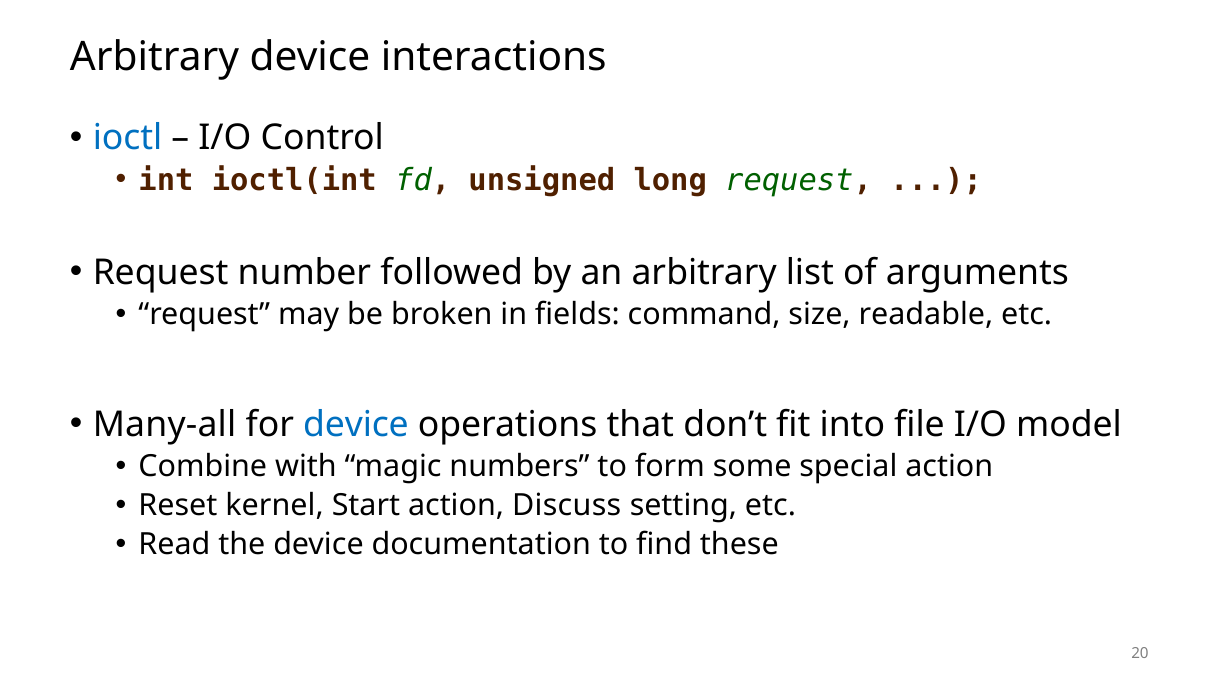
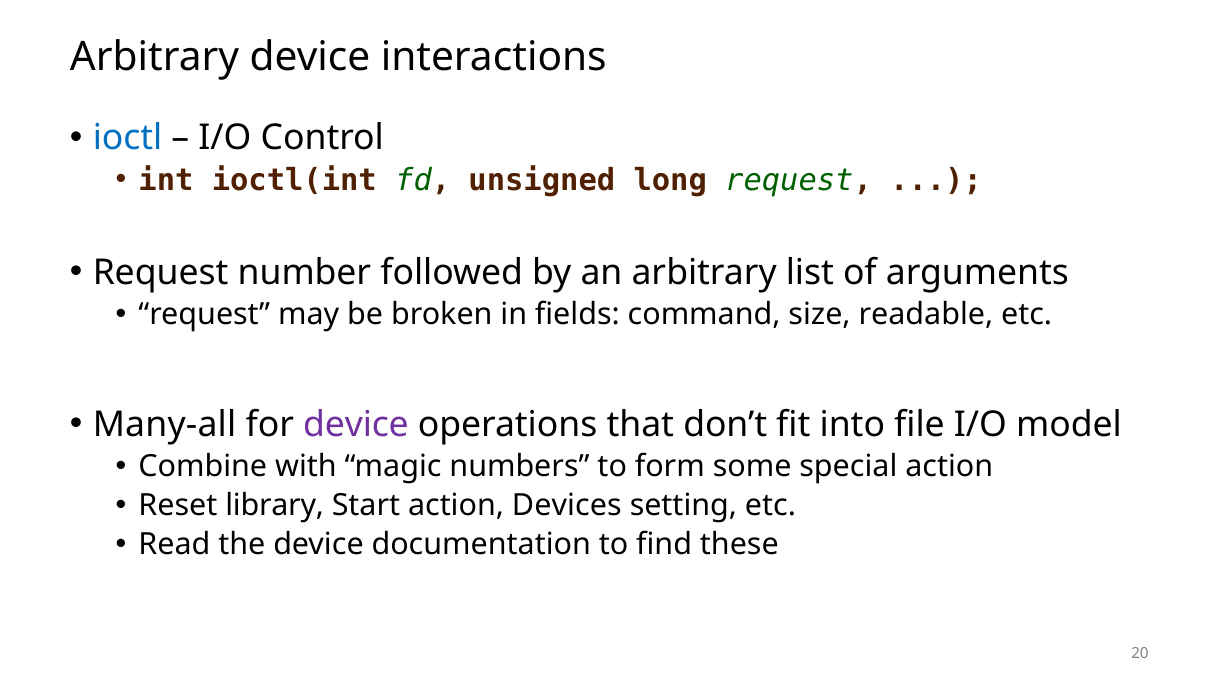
device at (356, 424) colour: blue -> purple
kernel: kernel -> library
Discuss: Discuss -> Devices
